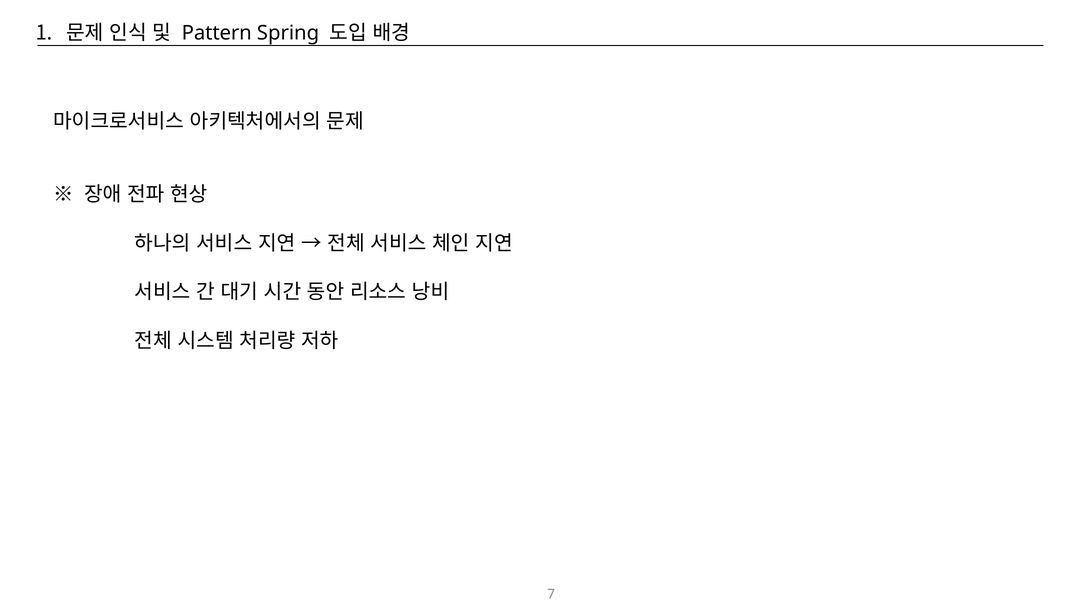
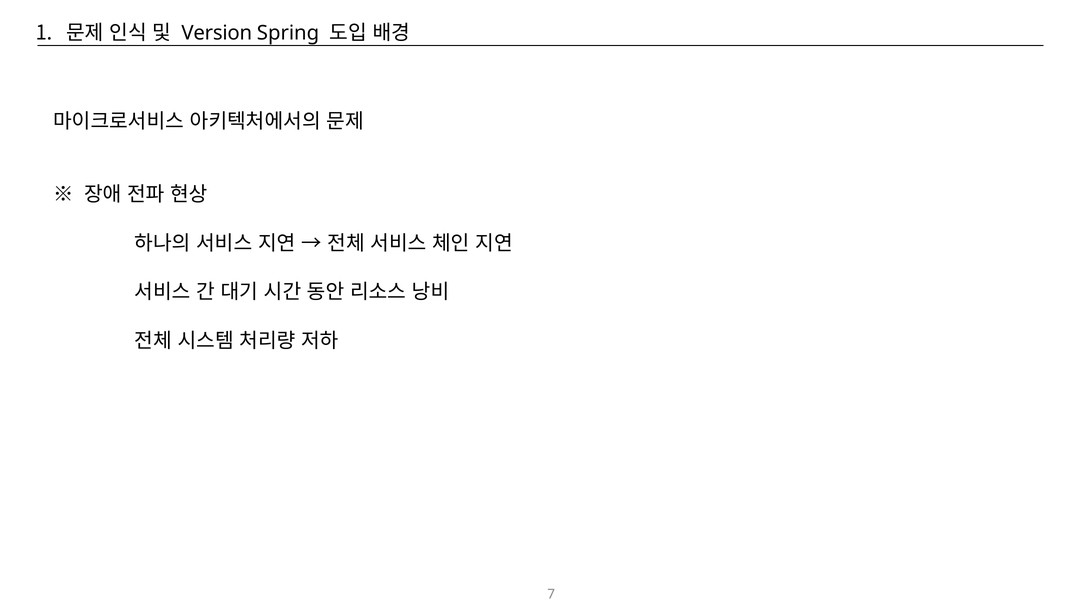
Pattern: Pattern -> Version
